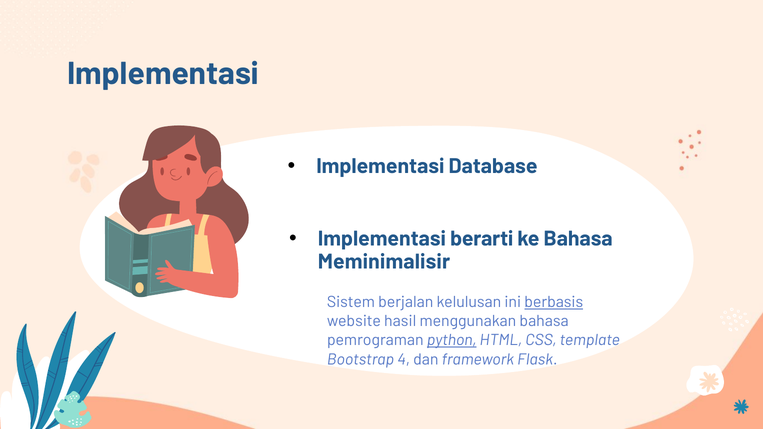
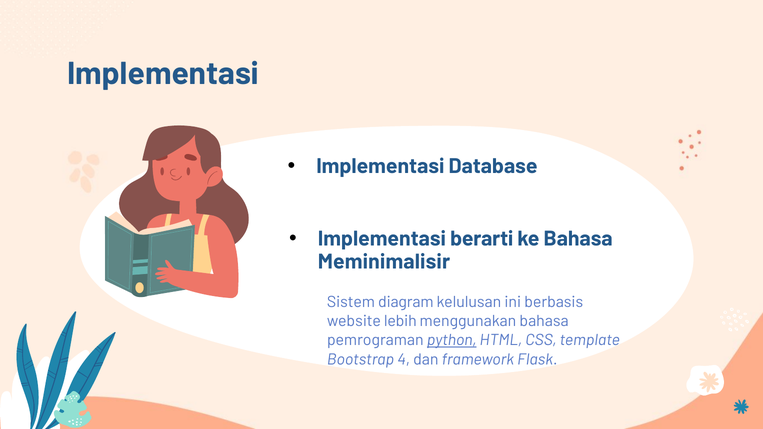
berjalan: berjalan -> diagram
berbasis underline: present -> none
hasil: hasil -> lebih
